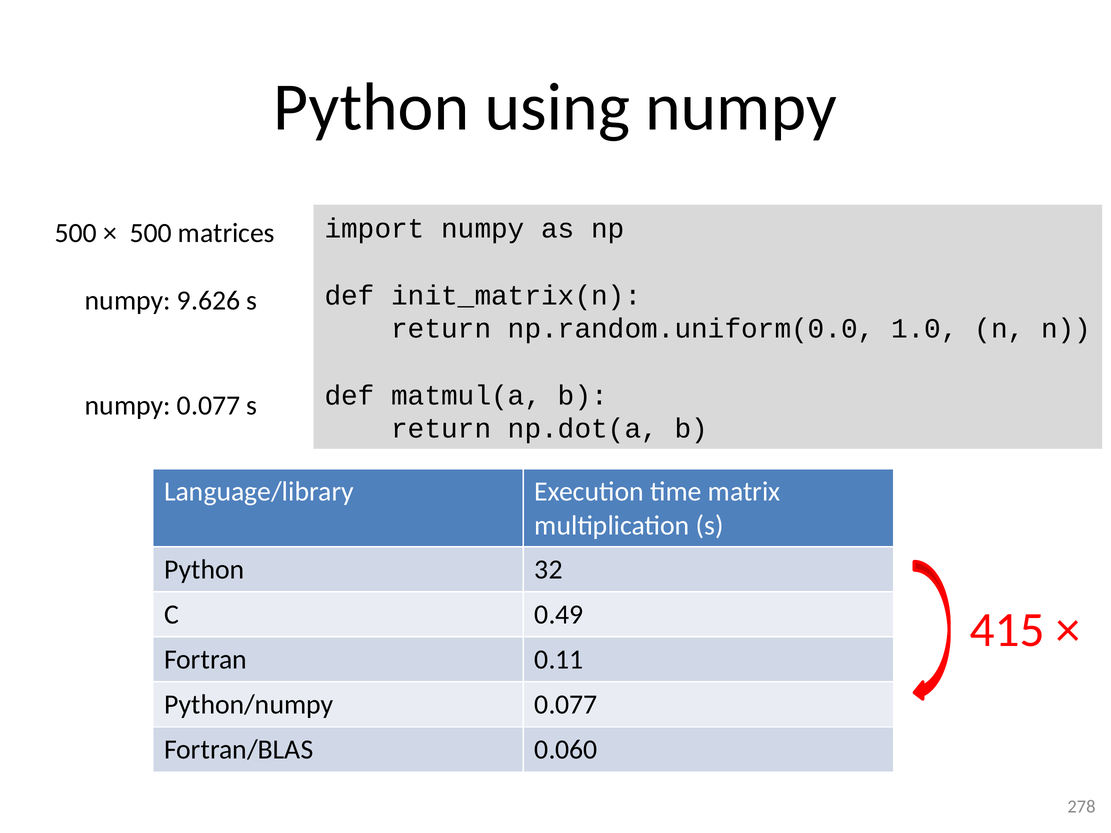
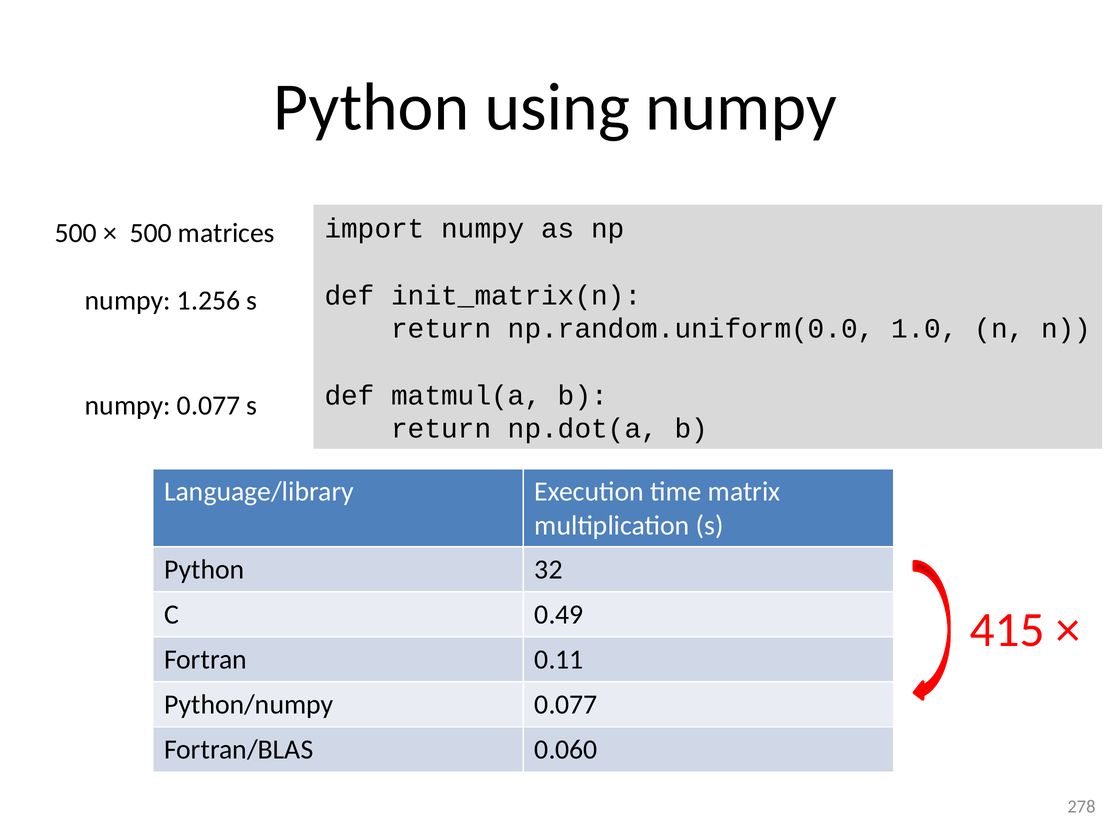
9.626: 9.626 -> 1.256
